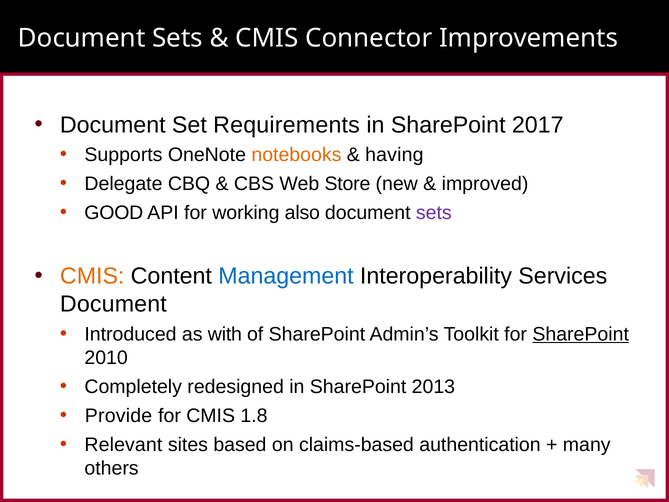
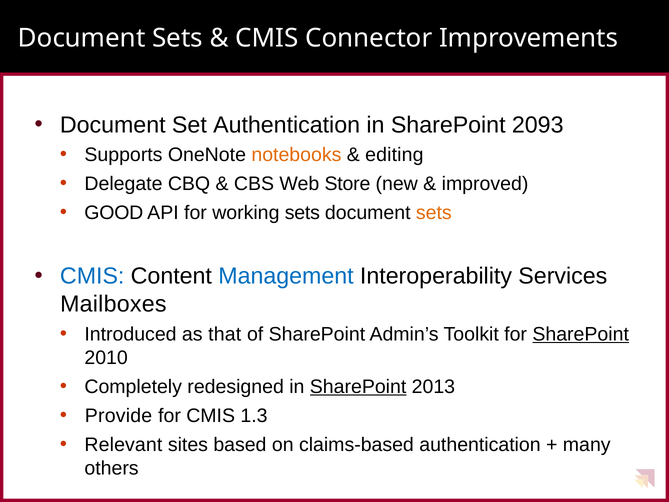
Set Requirements: Requirements -> Authentication
2017: 2017 -> 2093
having: having -> editing
working also: also -> sets
sets at (434, 213) colour: purple -> orange
CMIS at (92, 276) colour: orange -> blue
Document at (113, 304): Document -> Mailboxes
with: with -> that
SharePoint at (358, 386) underline: none -> present
1.8: 1.8 -> 1.3
